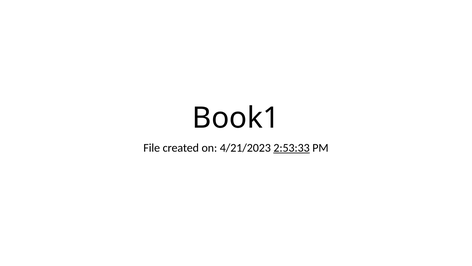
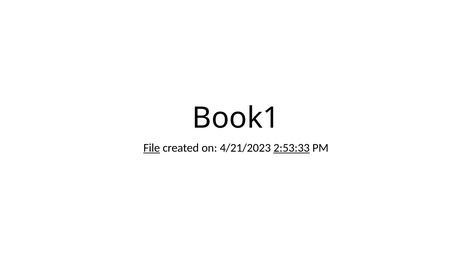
File underline: none -> present
